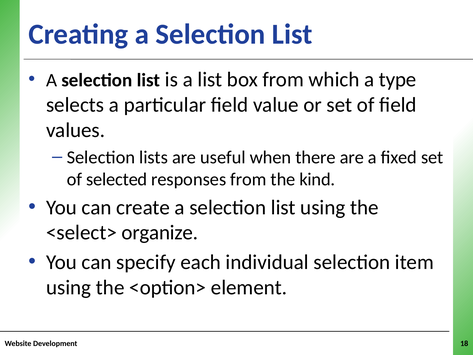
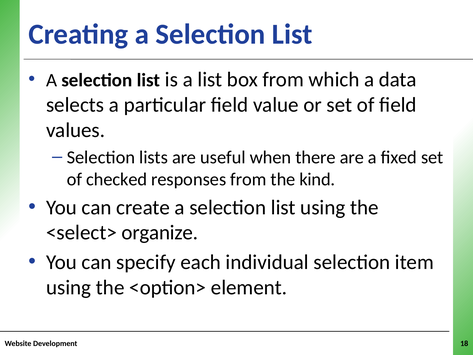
type: type -> data
selected: selected -> checked
